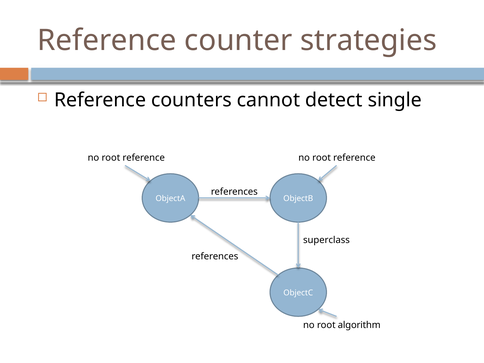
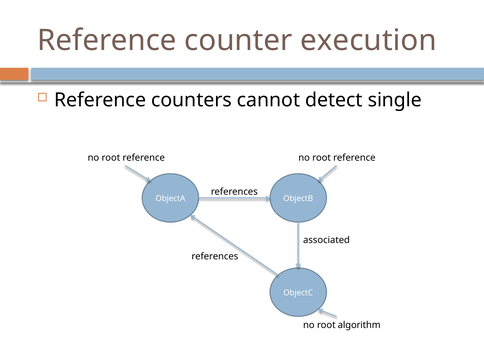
strategies: strategies -> execution
superclass: superclass -> associated
